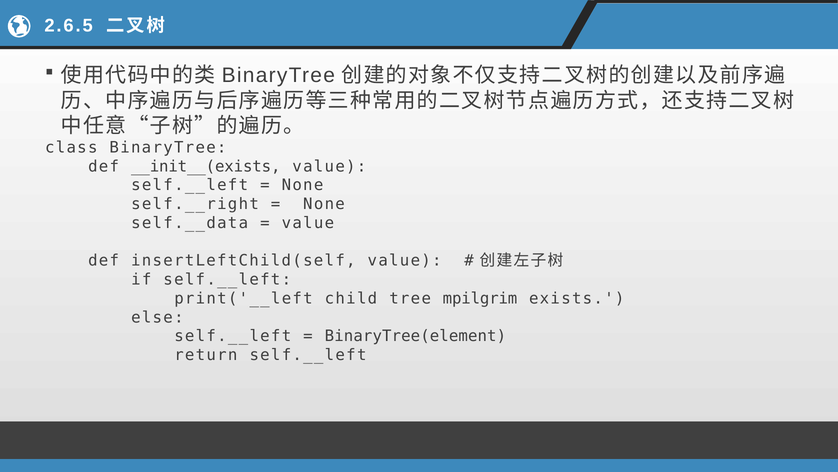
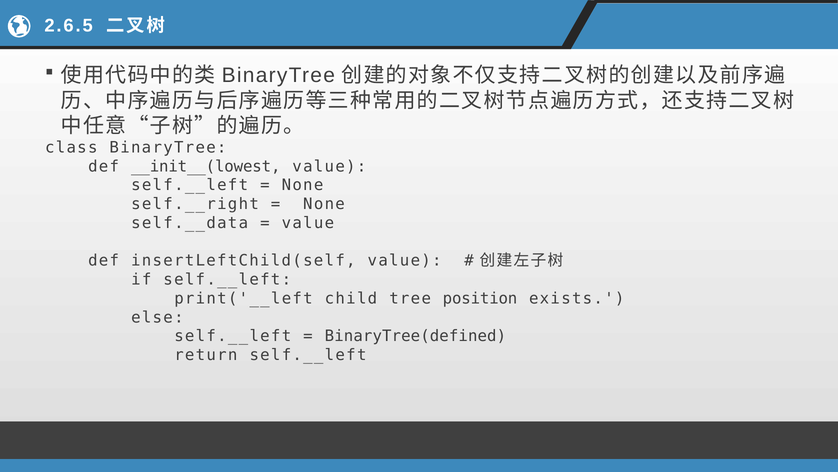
__init__(exists: __init__(exists -> __init__(lowest
mpilgrim: mpilgrim -> position
BinaryTree(element: BinaryTree(element -> BinaryTree(defined
